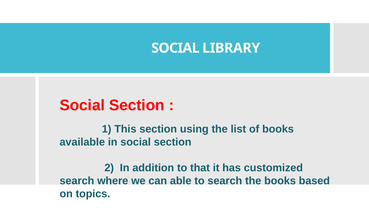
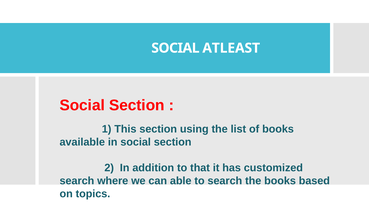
LIBRARY: LIBRARY -> ATLEAST
